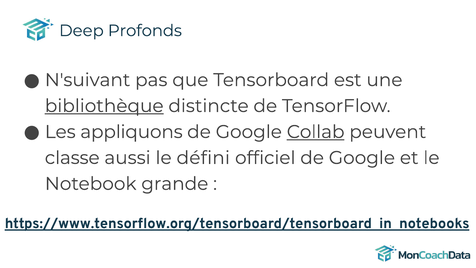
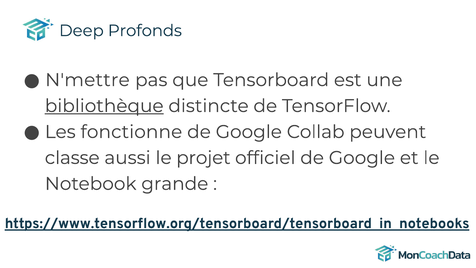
N'suivant: N'suivant -> N'mettre
appliquons: appliquons -> fonctionne
Collab underline: present -> none
défini: défini -> projet
